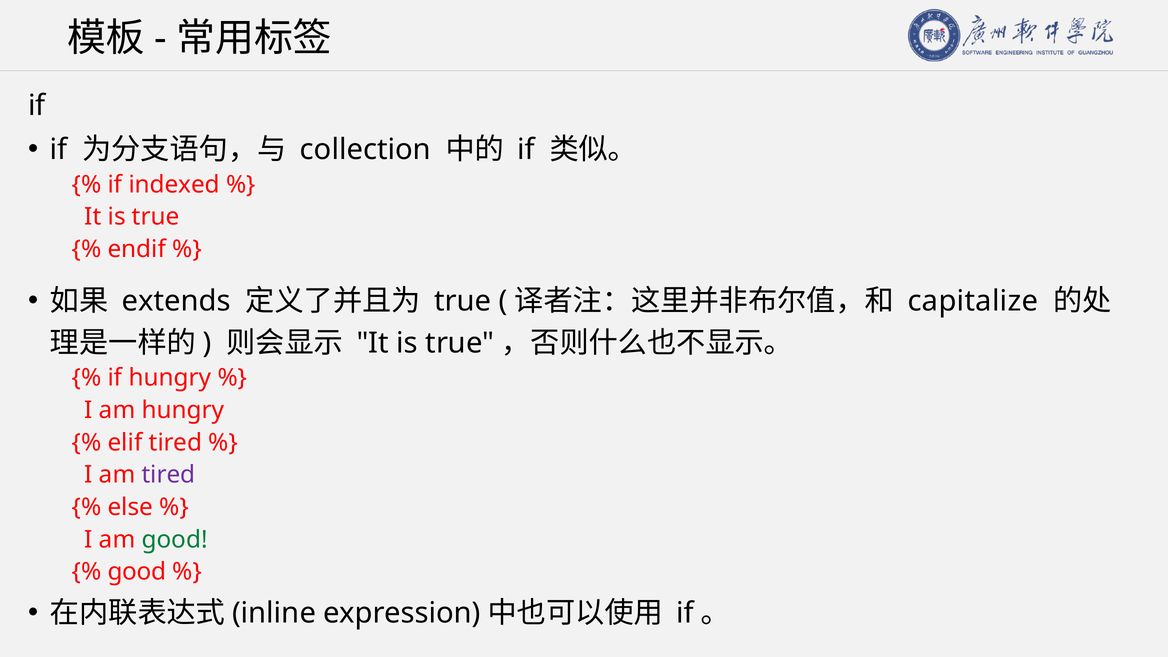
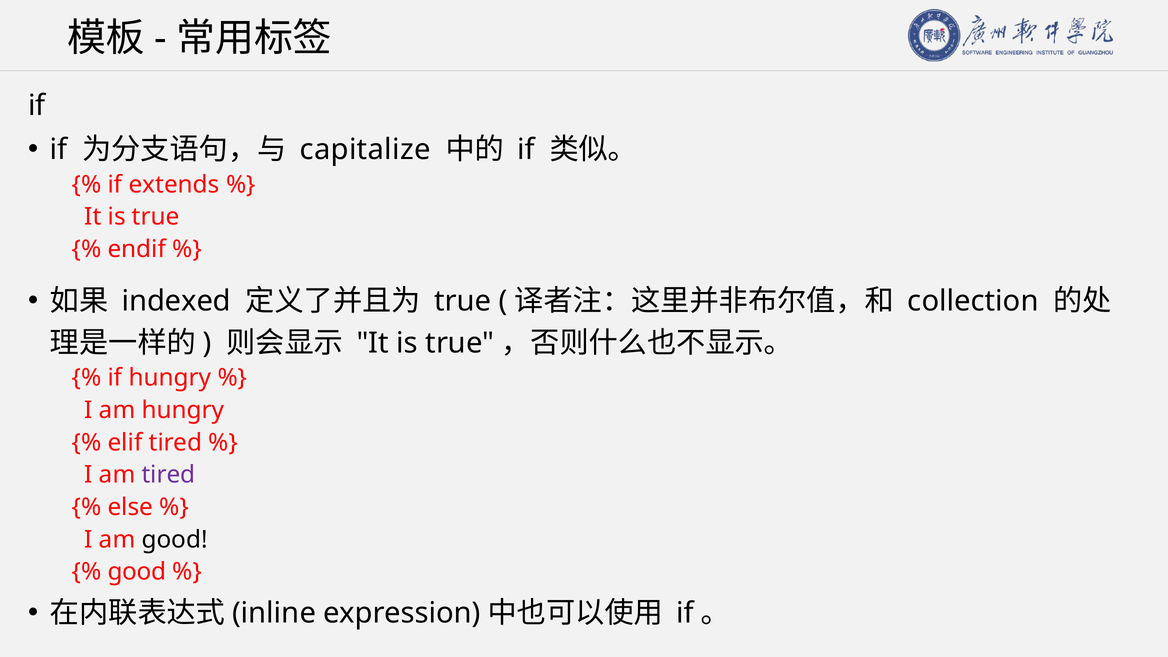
collection: collection -> capitalize
indexed: indexed -> extends
extends: extends -> indexed
capitalize: capitalize -> collection
good at (175, 540) colour: green -> black
